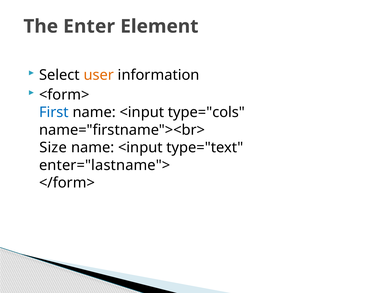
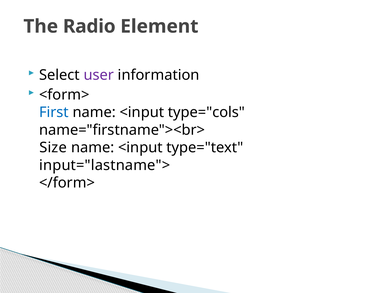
Enter: Enter -> Radio
user colour: orange -> purple
enter="lastname">: enter="lastname"> -> input="lastname">
